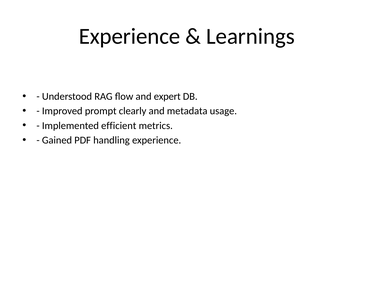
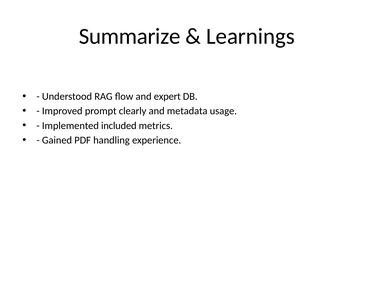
Experience at (130, 36): Experience -> Summarize
efficient: efficient -> included
